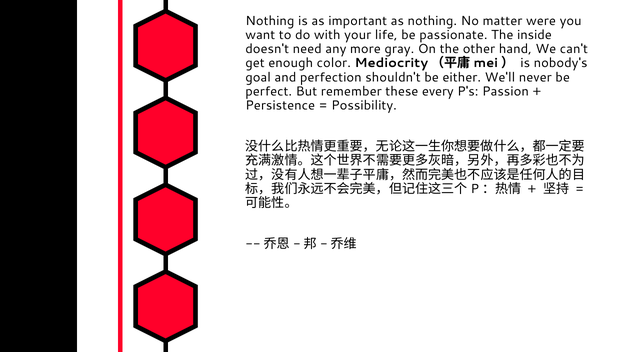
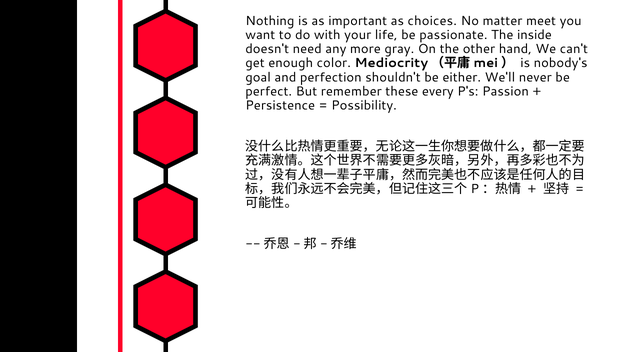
as nothing: nothing -> choices
were: were -> meet
